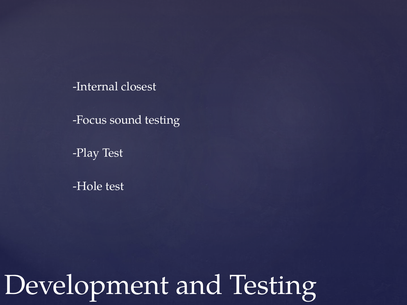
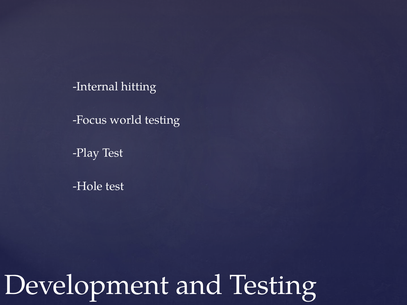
closest: closest -> hitting
sound: sound -> world
